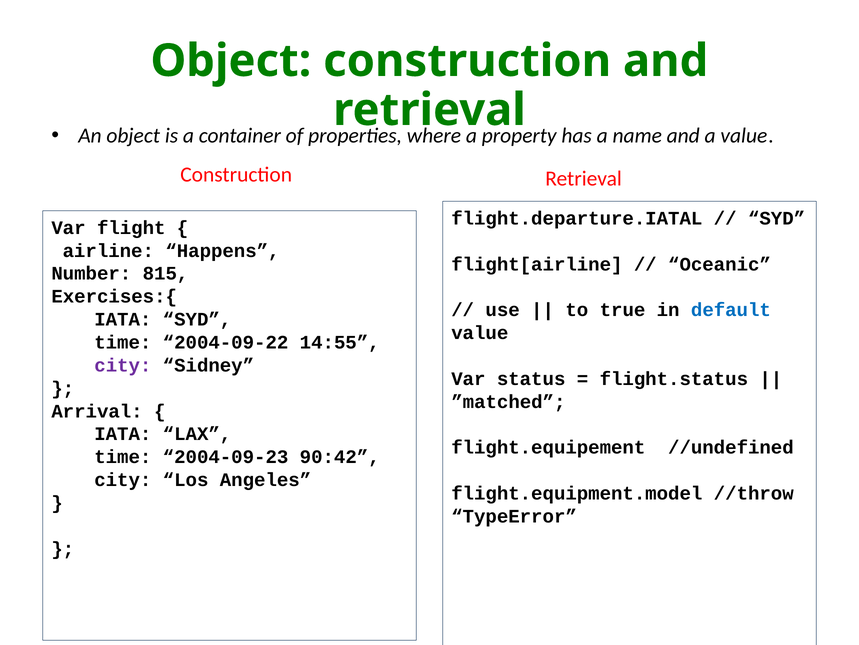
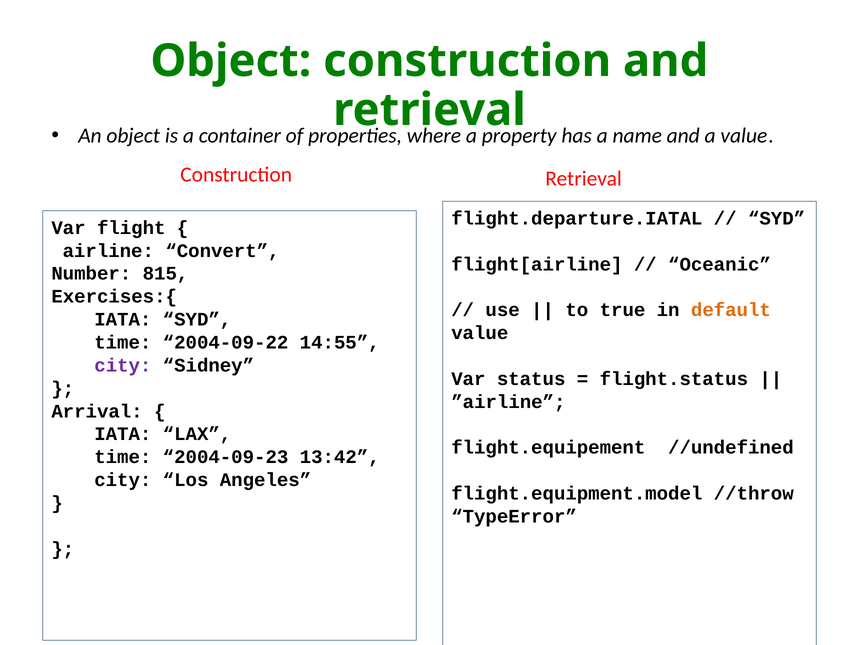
Happens: Happens -> Convert
default colour: blue -> orange
”matched: ”matched -> ”airline
90:42: 90:42 -> 13:42
